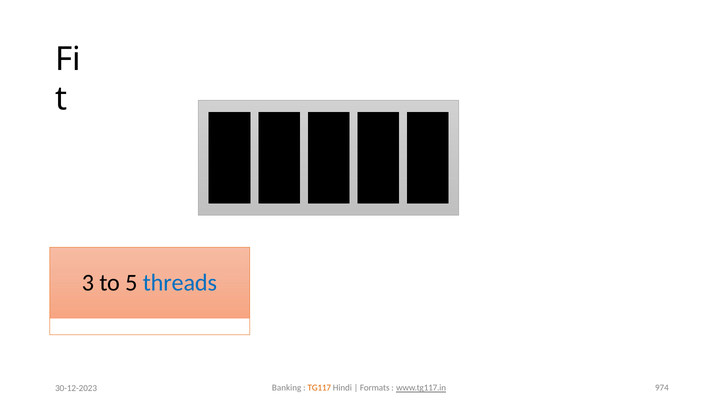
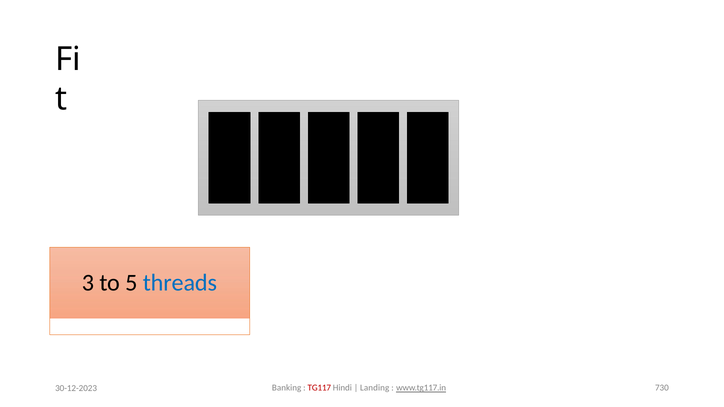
TG117 colour: orange -> red
Formats: Formats -> Landing
974: 974 -> 730
